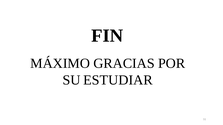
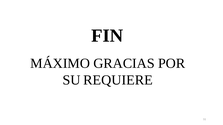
ESTUDIAR: ESTUDIAR -> REQUIERE
